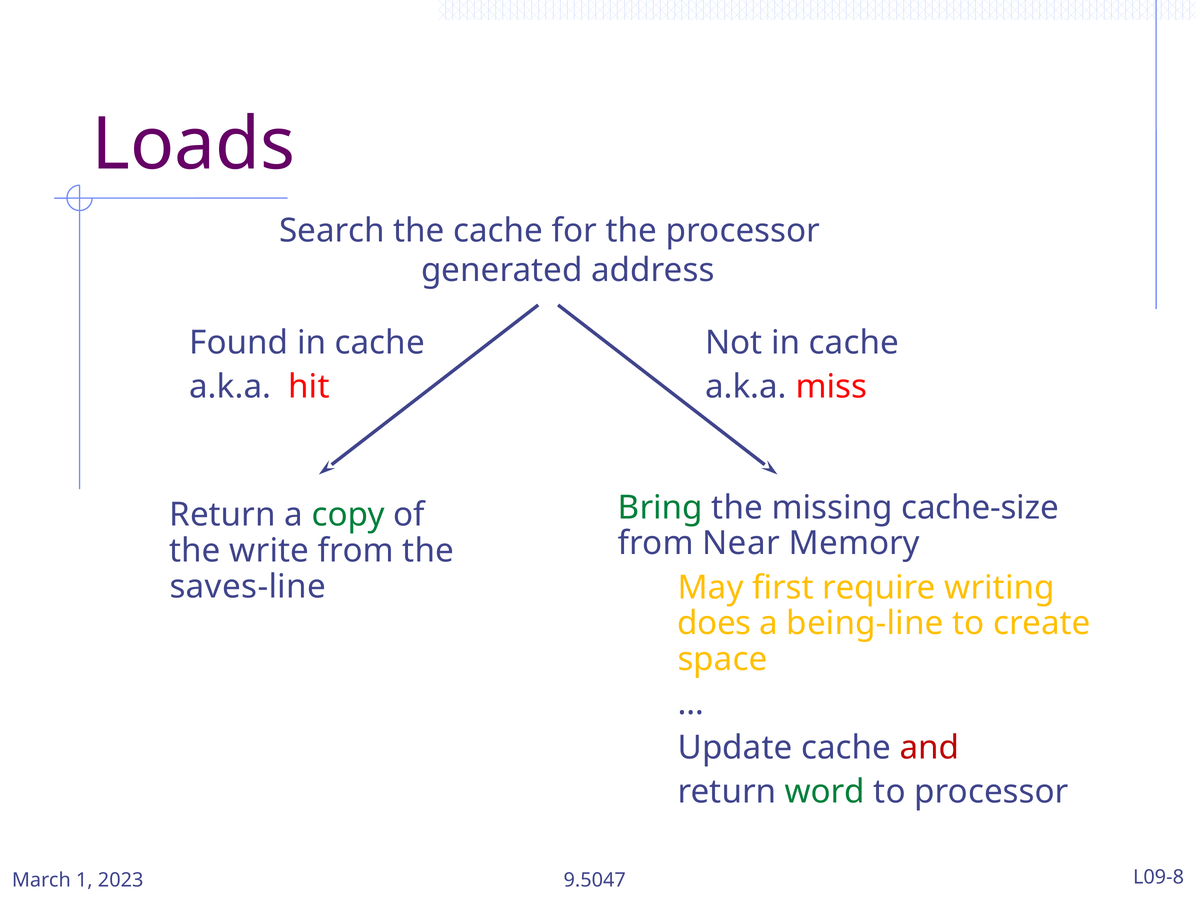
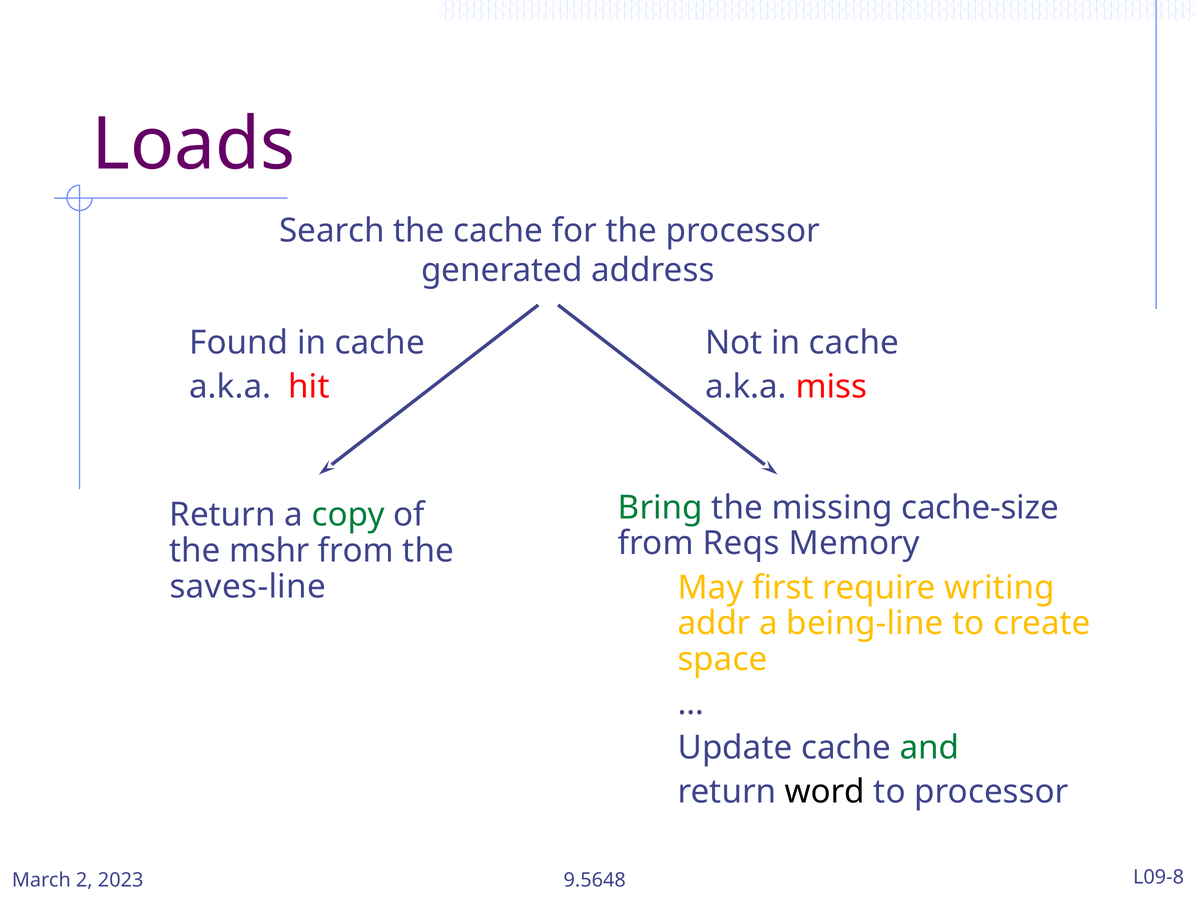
Near: Near -> Reqs
write: write -> mshr
does: does -> addr
and colour: red -> green
word colour: green -> black
1: 1 -> 2
9.5047: 9.5047 -> 9.5648
